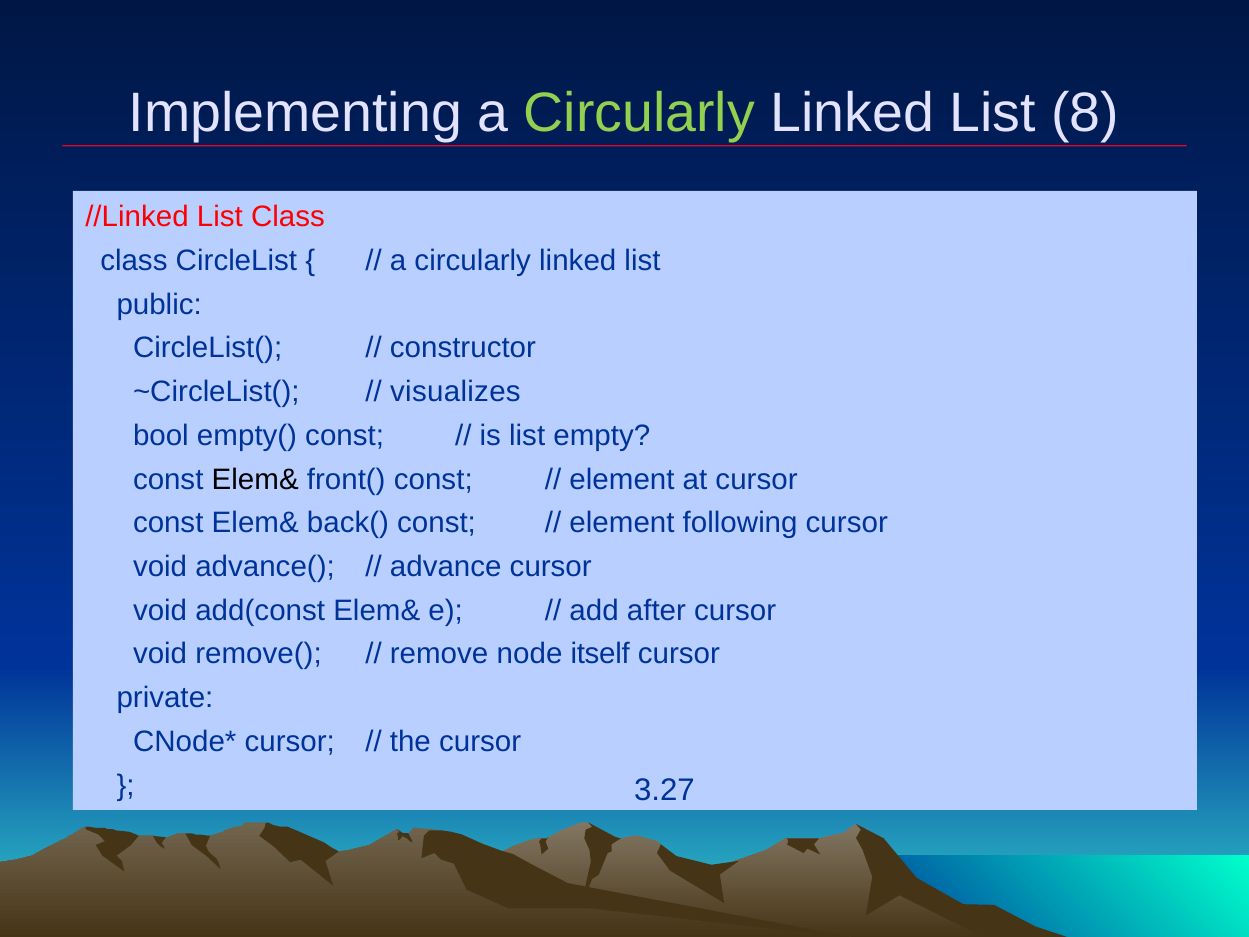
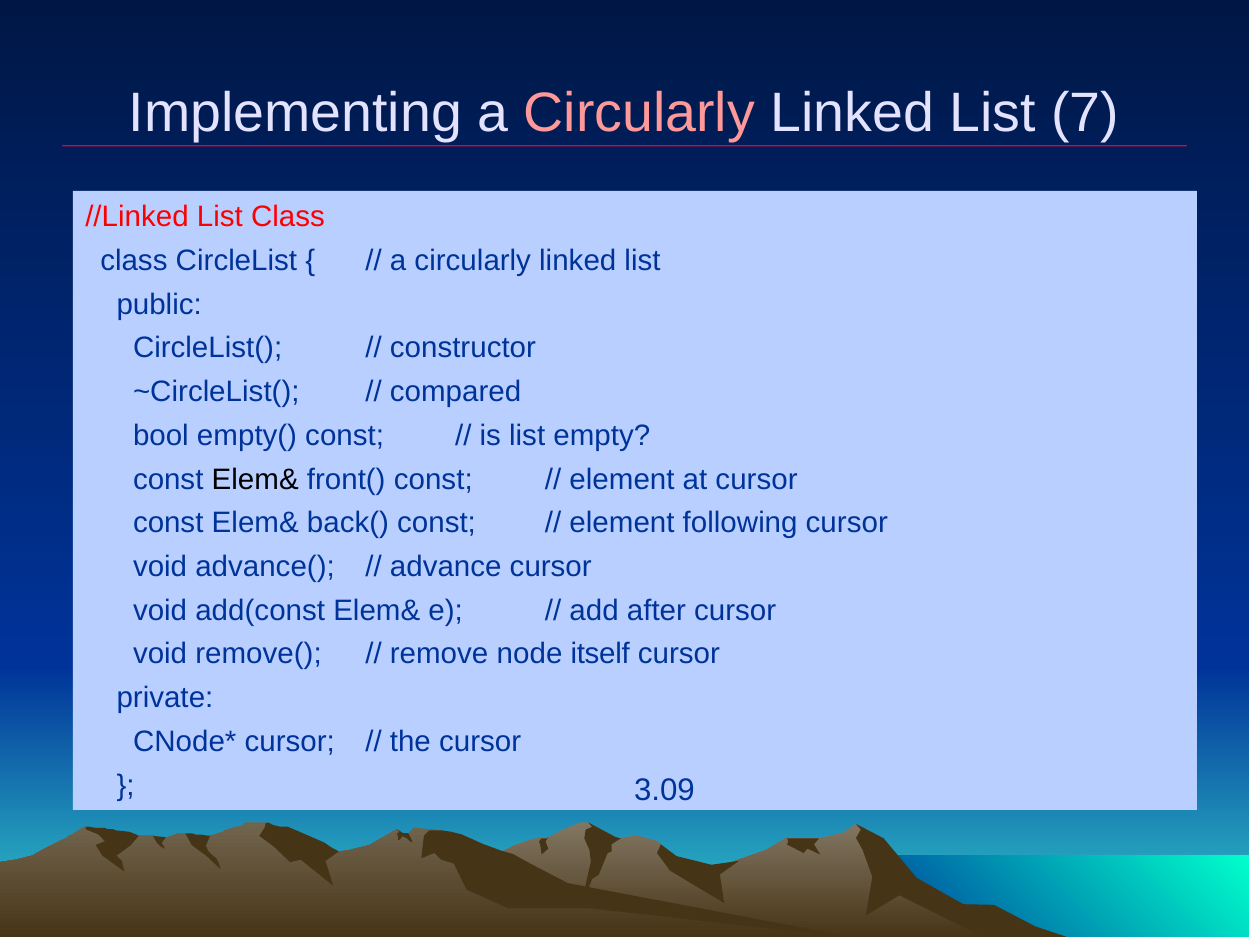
Circularly at (639, 113) colour: light green -> pink
8: 8 -> 7
visualizes: visualizes -> compared
3.27: 3.27 -> 3.09
